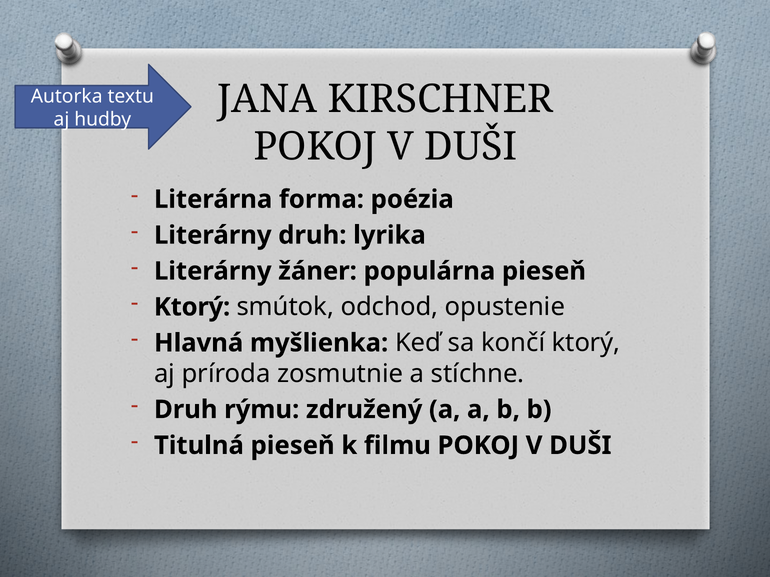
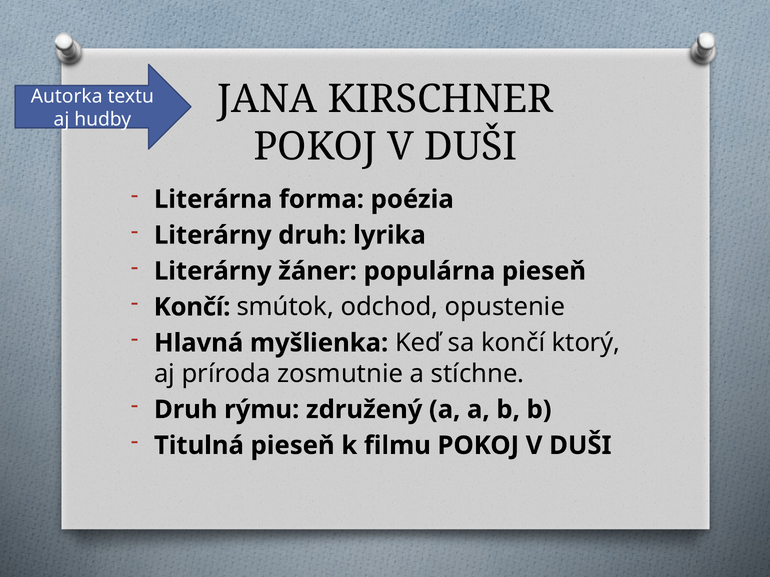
Ktorý at (192, 307): Ktorý -> Končí
